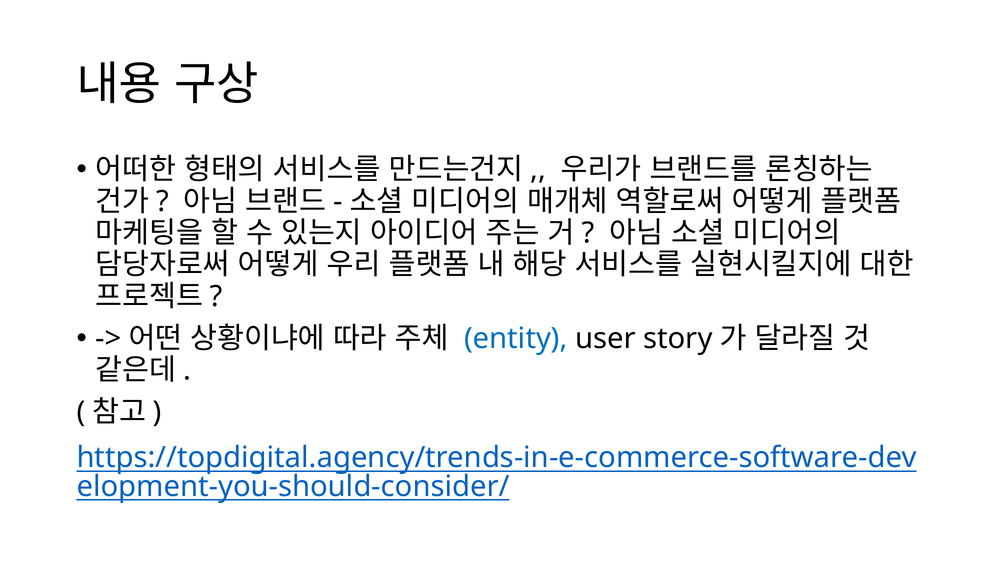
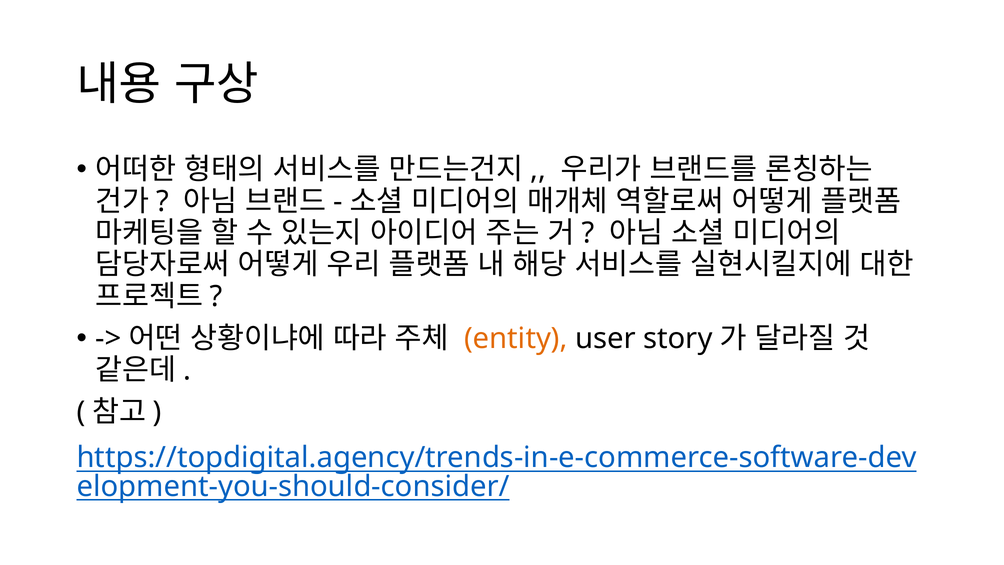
entity colour: blue -> orange
